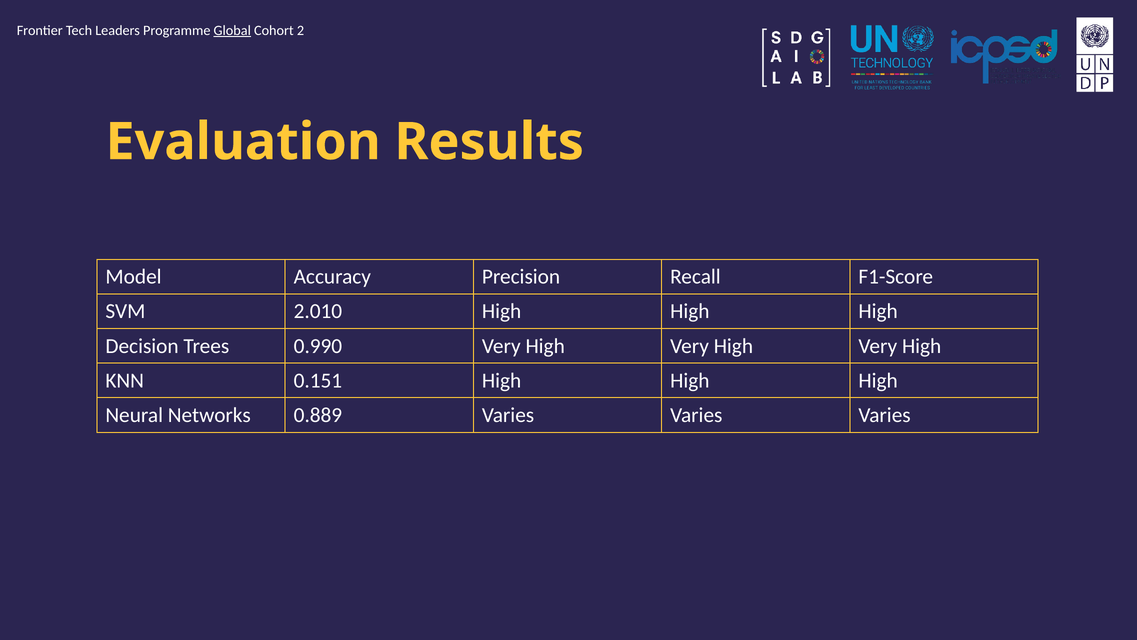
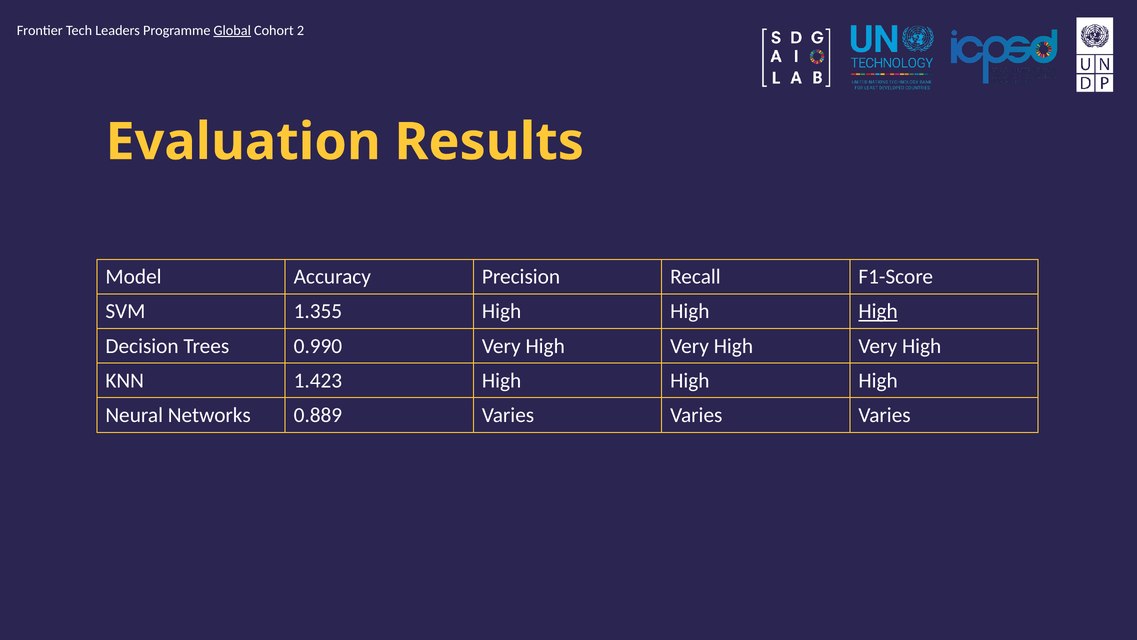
2.010: 2.010 -> 1.355
High at (878, 311) underline: none -> present
0.151: 0.151 -> 1.423
